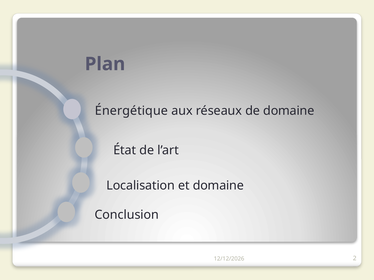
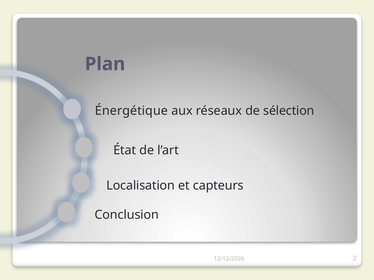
de domaine: domaine -> sélection
et domaine: domaine -> capteurs
